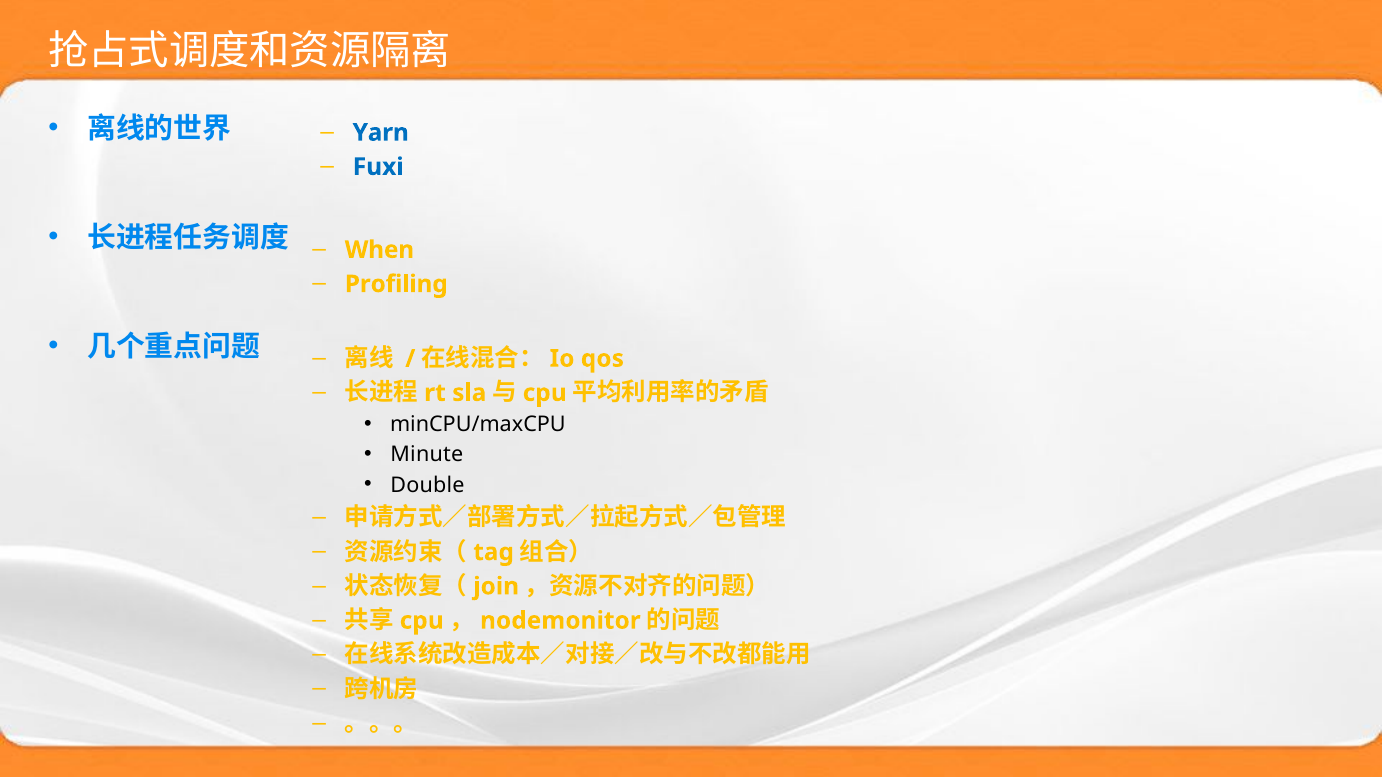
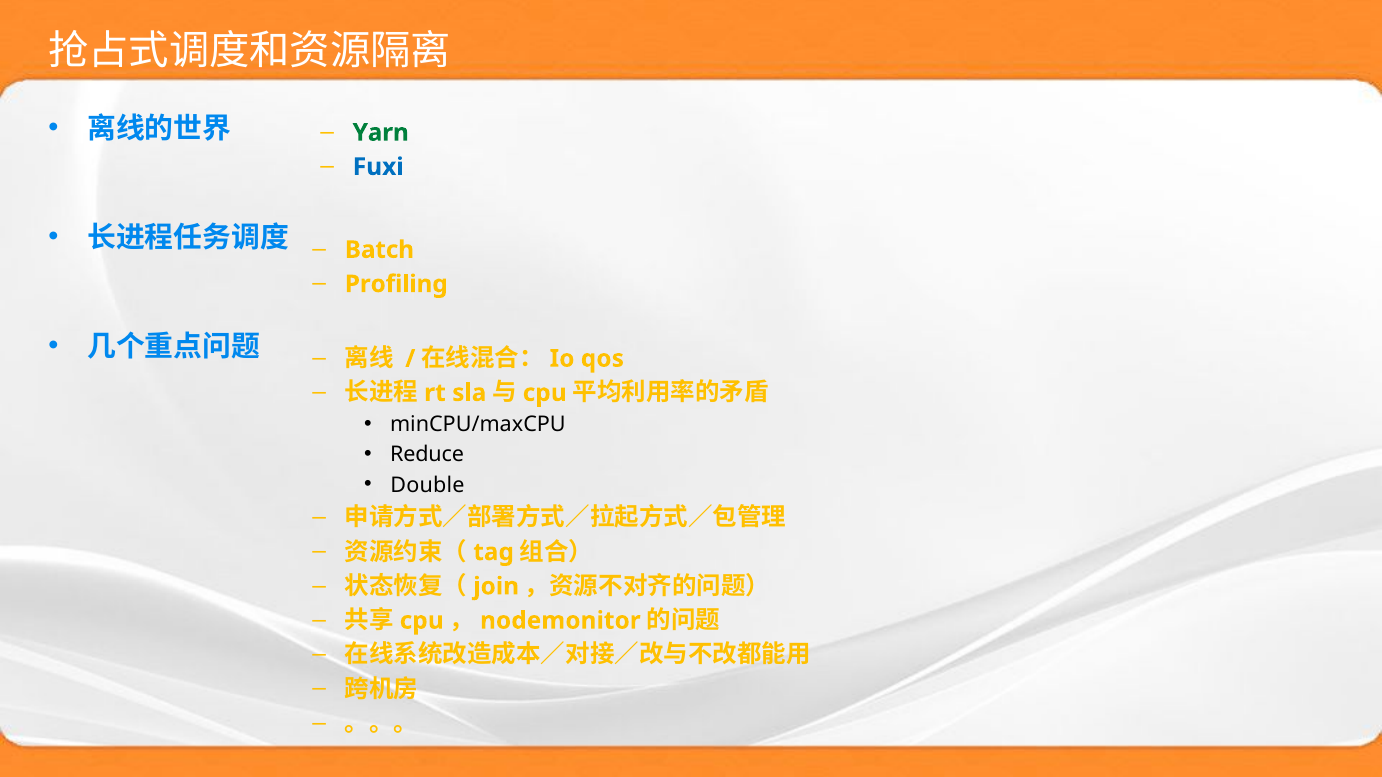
Yarn colour: blue -> green
When: When -> Batch
Minute: Minute -> Reduce
